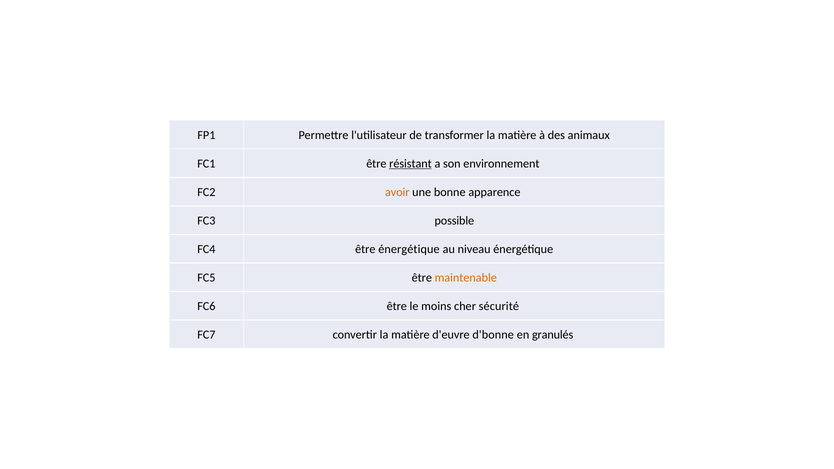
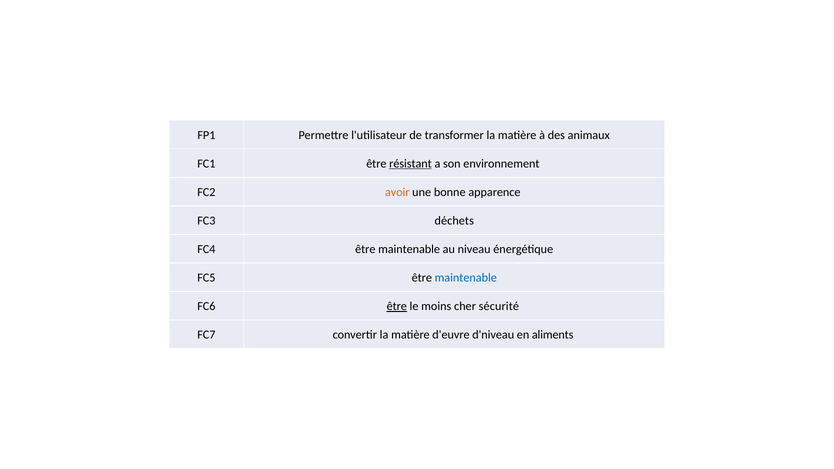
possible: possible -> déchets
FC4 être énergétique: énergétique -> maintenable
maintenable at (466, 278) colour: orange -> blue
être at (397, 306) underline: none -> present
d'bonne: d'bonne -> d'niveau
granulés: granulés -> aliments
